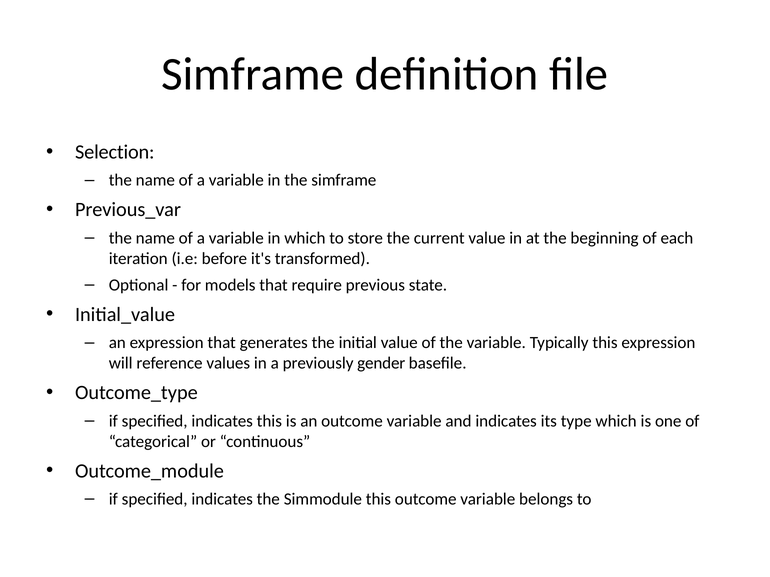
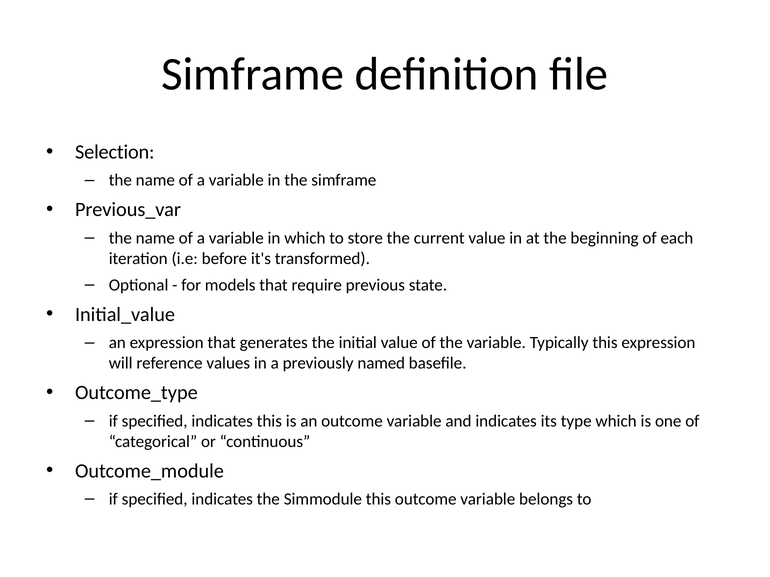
gender: gender -> named
